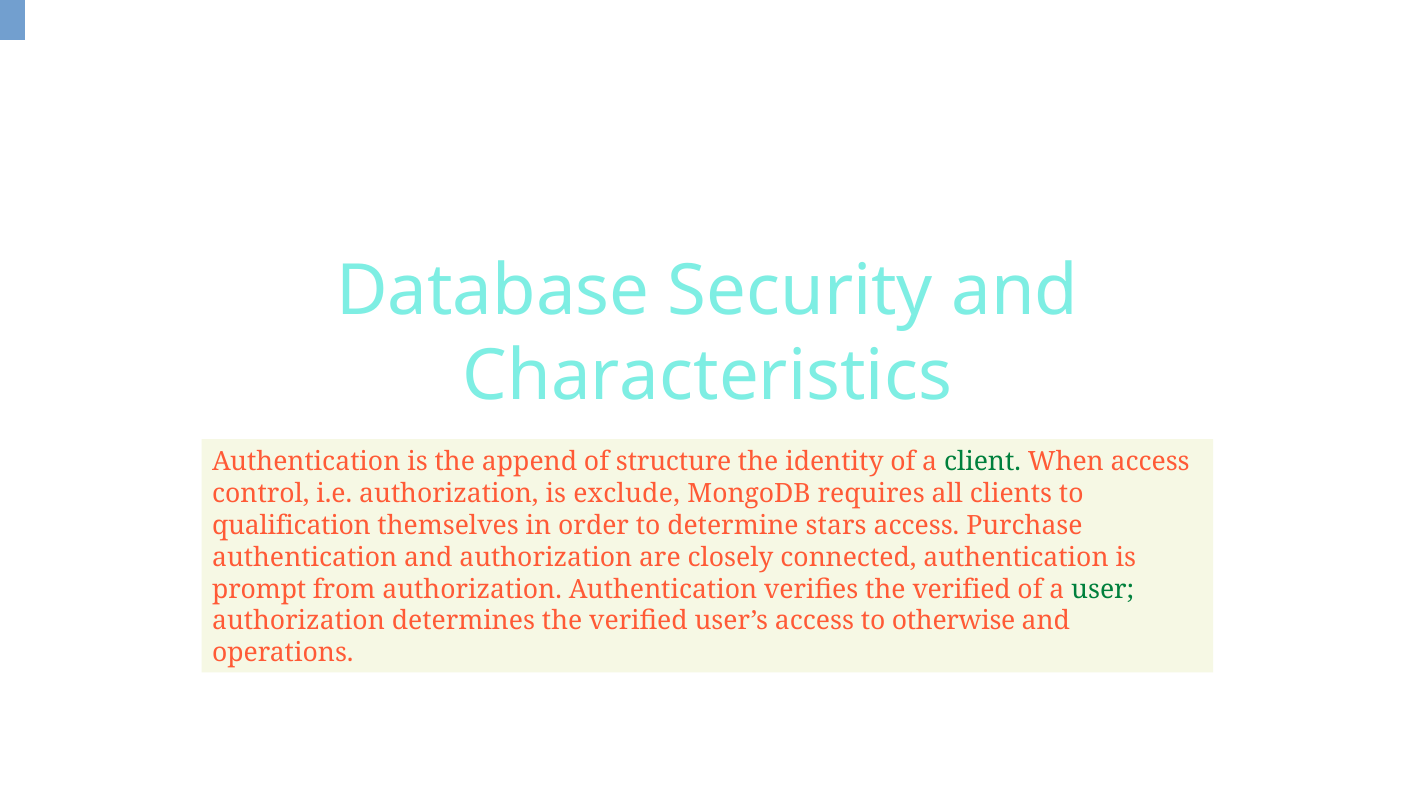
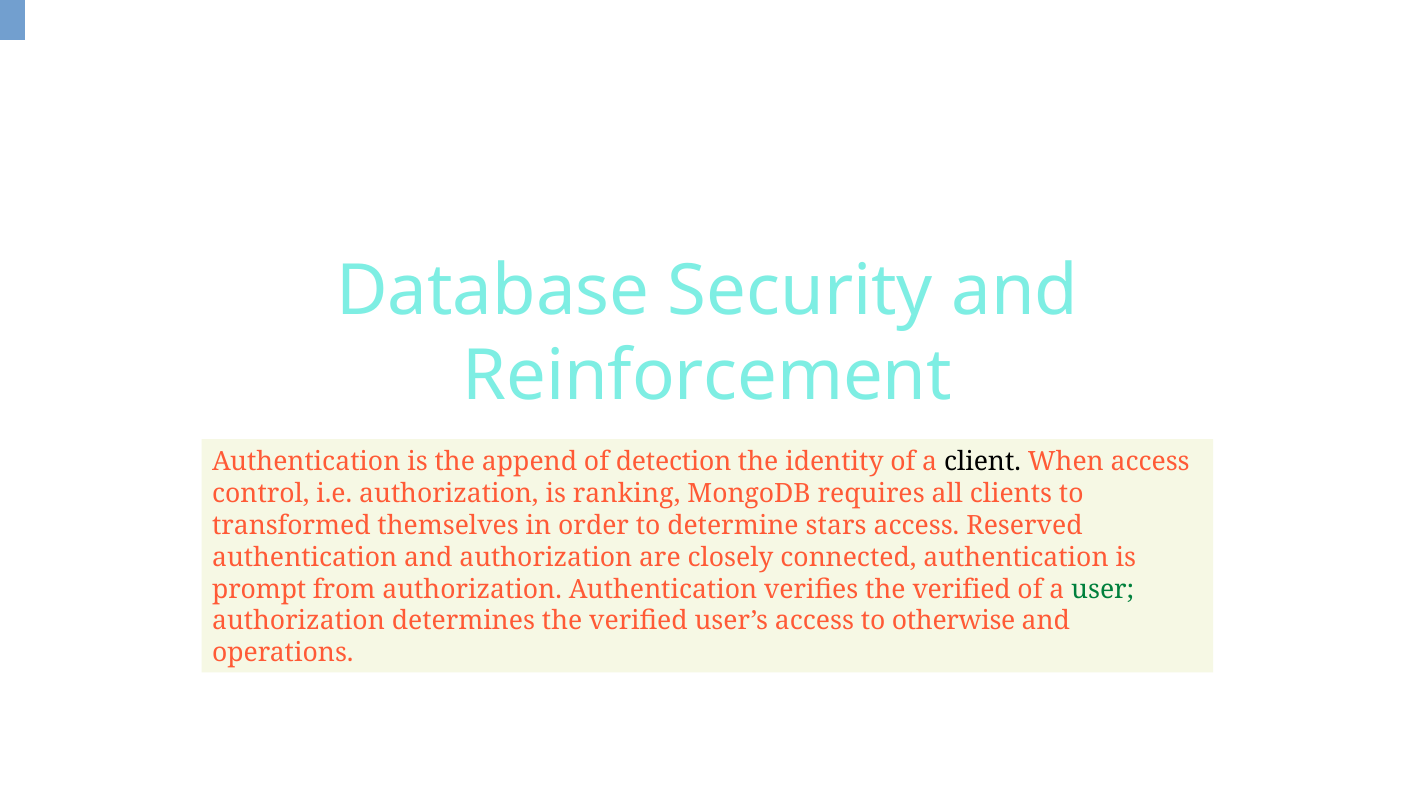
Characteristics: Characteristics -> Reinforcement
structure: structure -> detection
client colour: green -> black
exclude: exclude -> ranking
qualification: qualification -> transformed
Purchase: Purchase -> Reserved
